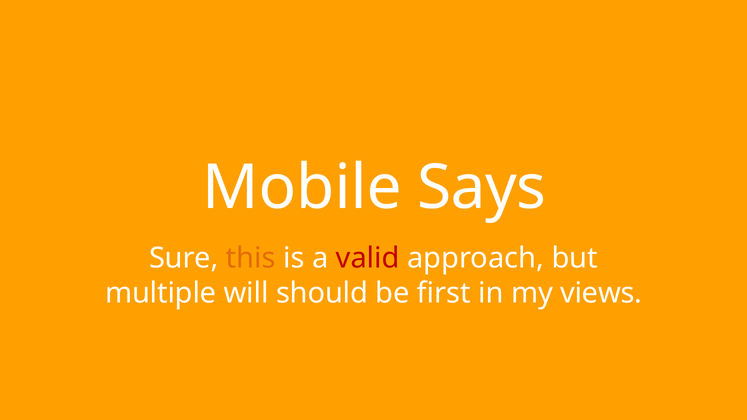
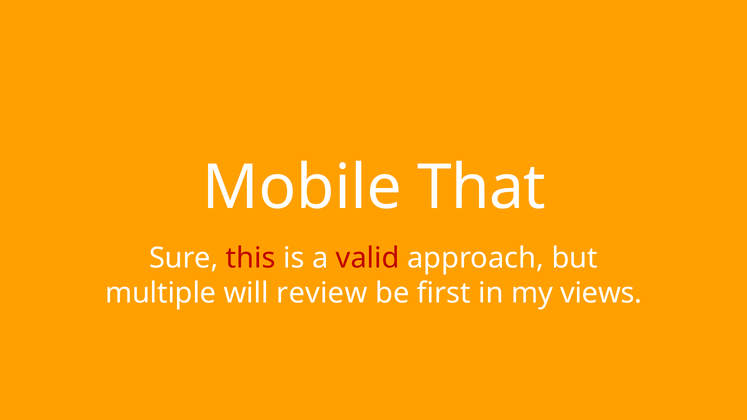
Says: Says -> That
this colour: orange -> red
should: should -> review
